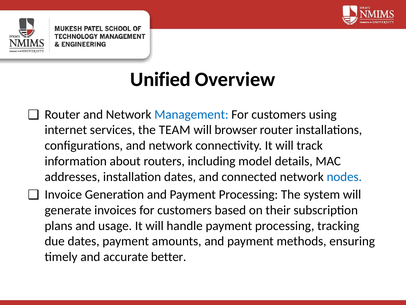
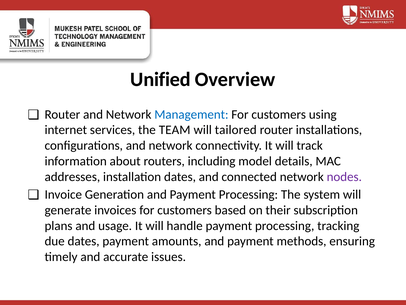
browser: browser -> tailored
nodes colour: blue -> purple
better: better -> issues
